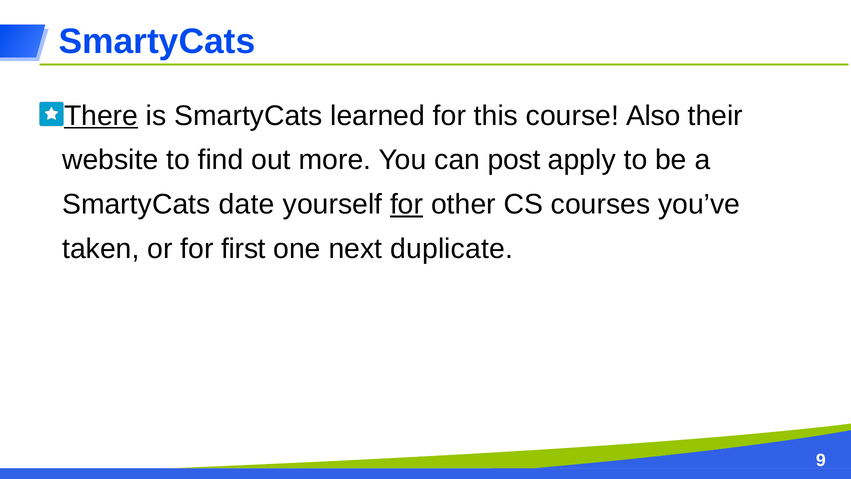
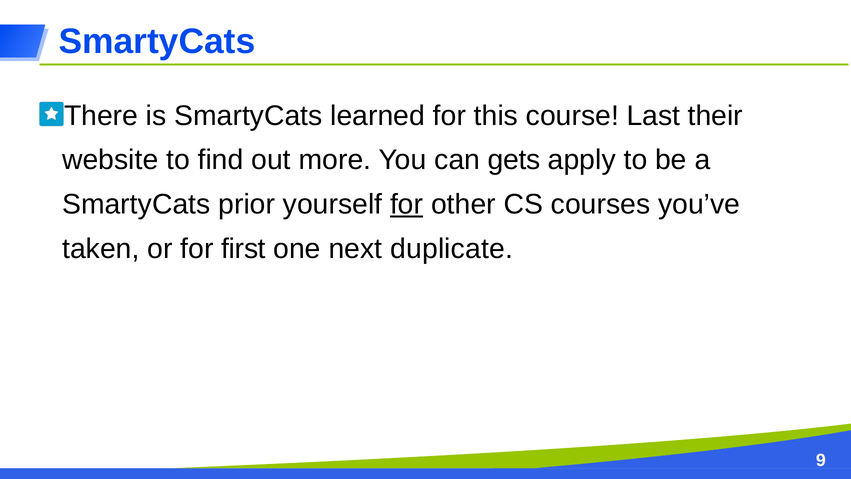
There underline: present -> none
Also: Also -> Last
post: post -> gets
date: date -> prior
